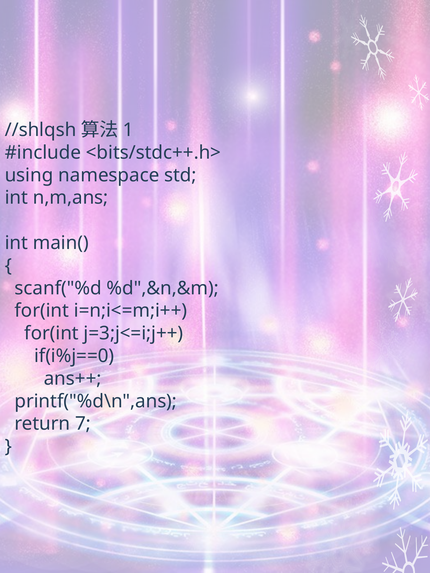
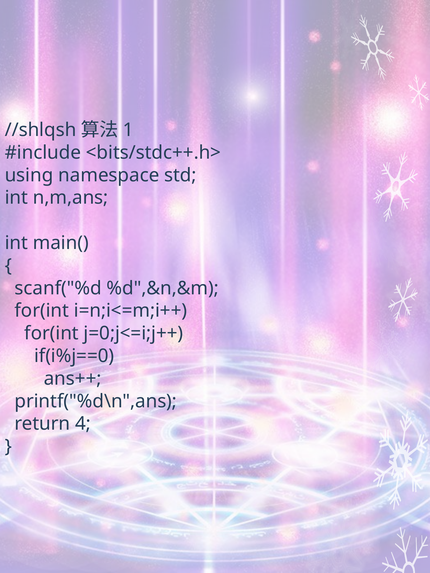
j=3;j<=i;j++: j=3;j<=i;j++ -> j=0;j<=i;j++
7: 7 -> 4
